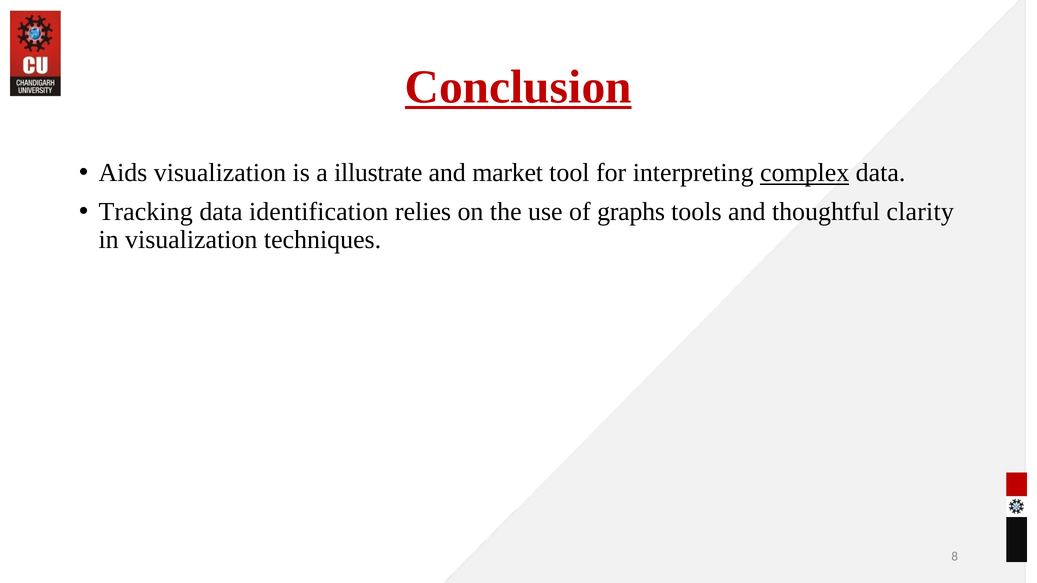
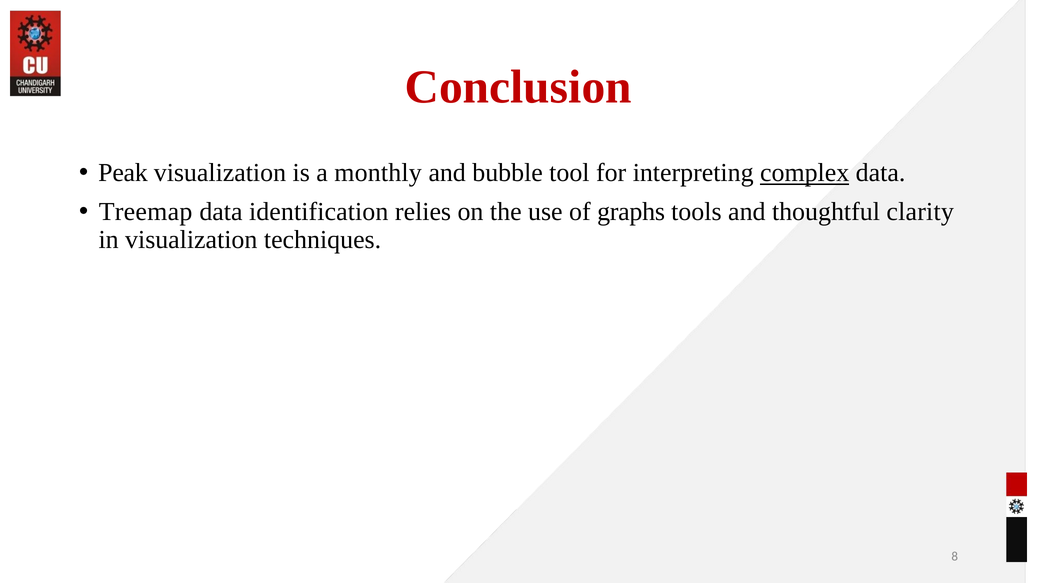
Conclusion underline: present -> none
Aids: Aids -> Peak
illustrate: illustrate -> monthly
market: market -> bubble
Tracking: Tracking -> Treemap
